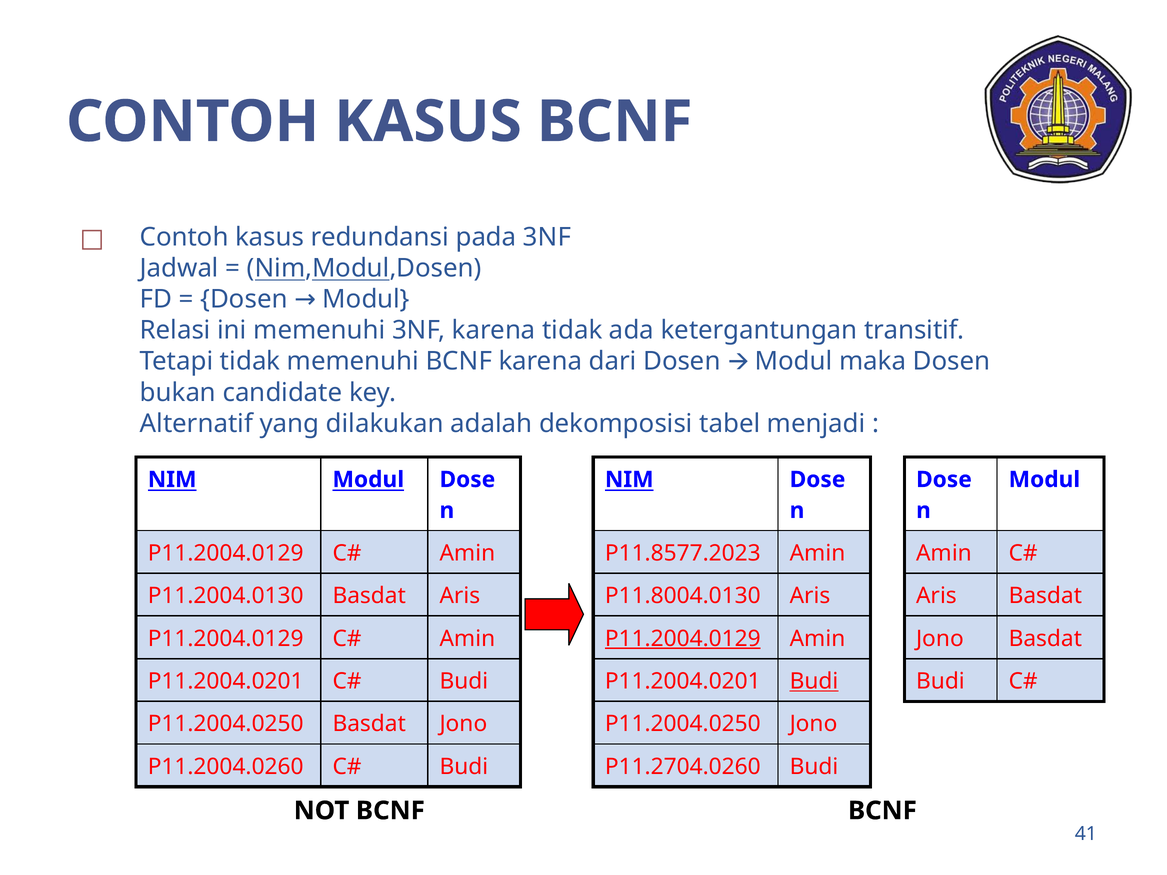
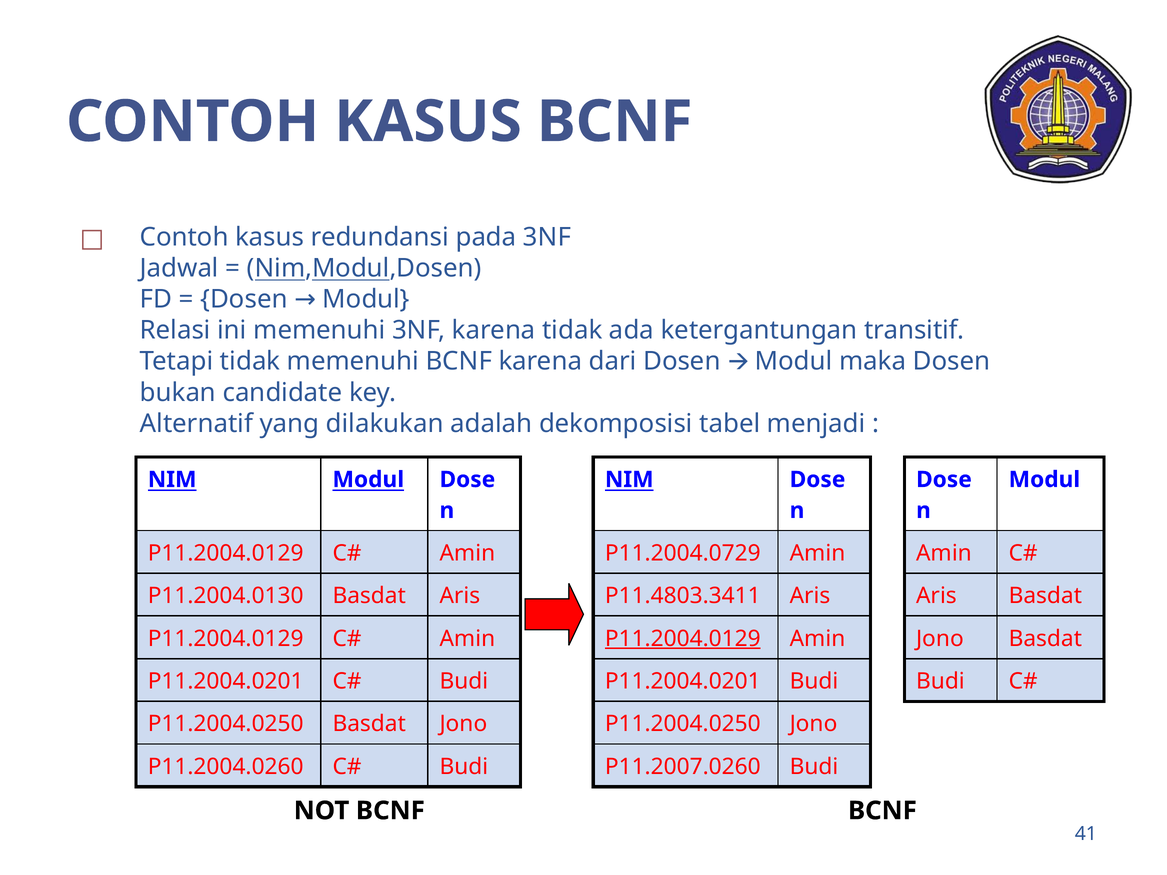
P11.8577.2023: P11.8577.2023 -> P11.2004.0729
P11.8004.0130: P11.8004.0130 -> P11.4803.3411
Budi at (814, 681) underline: present -> none
P11.2704.0260: P11.2704.0260 -> P11.2007.0260
